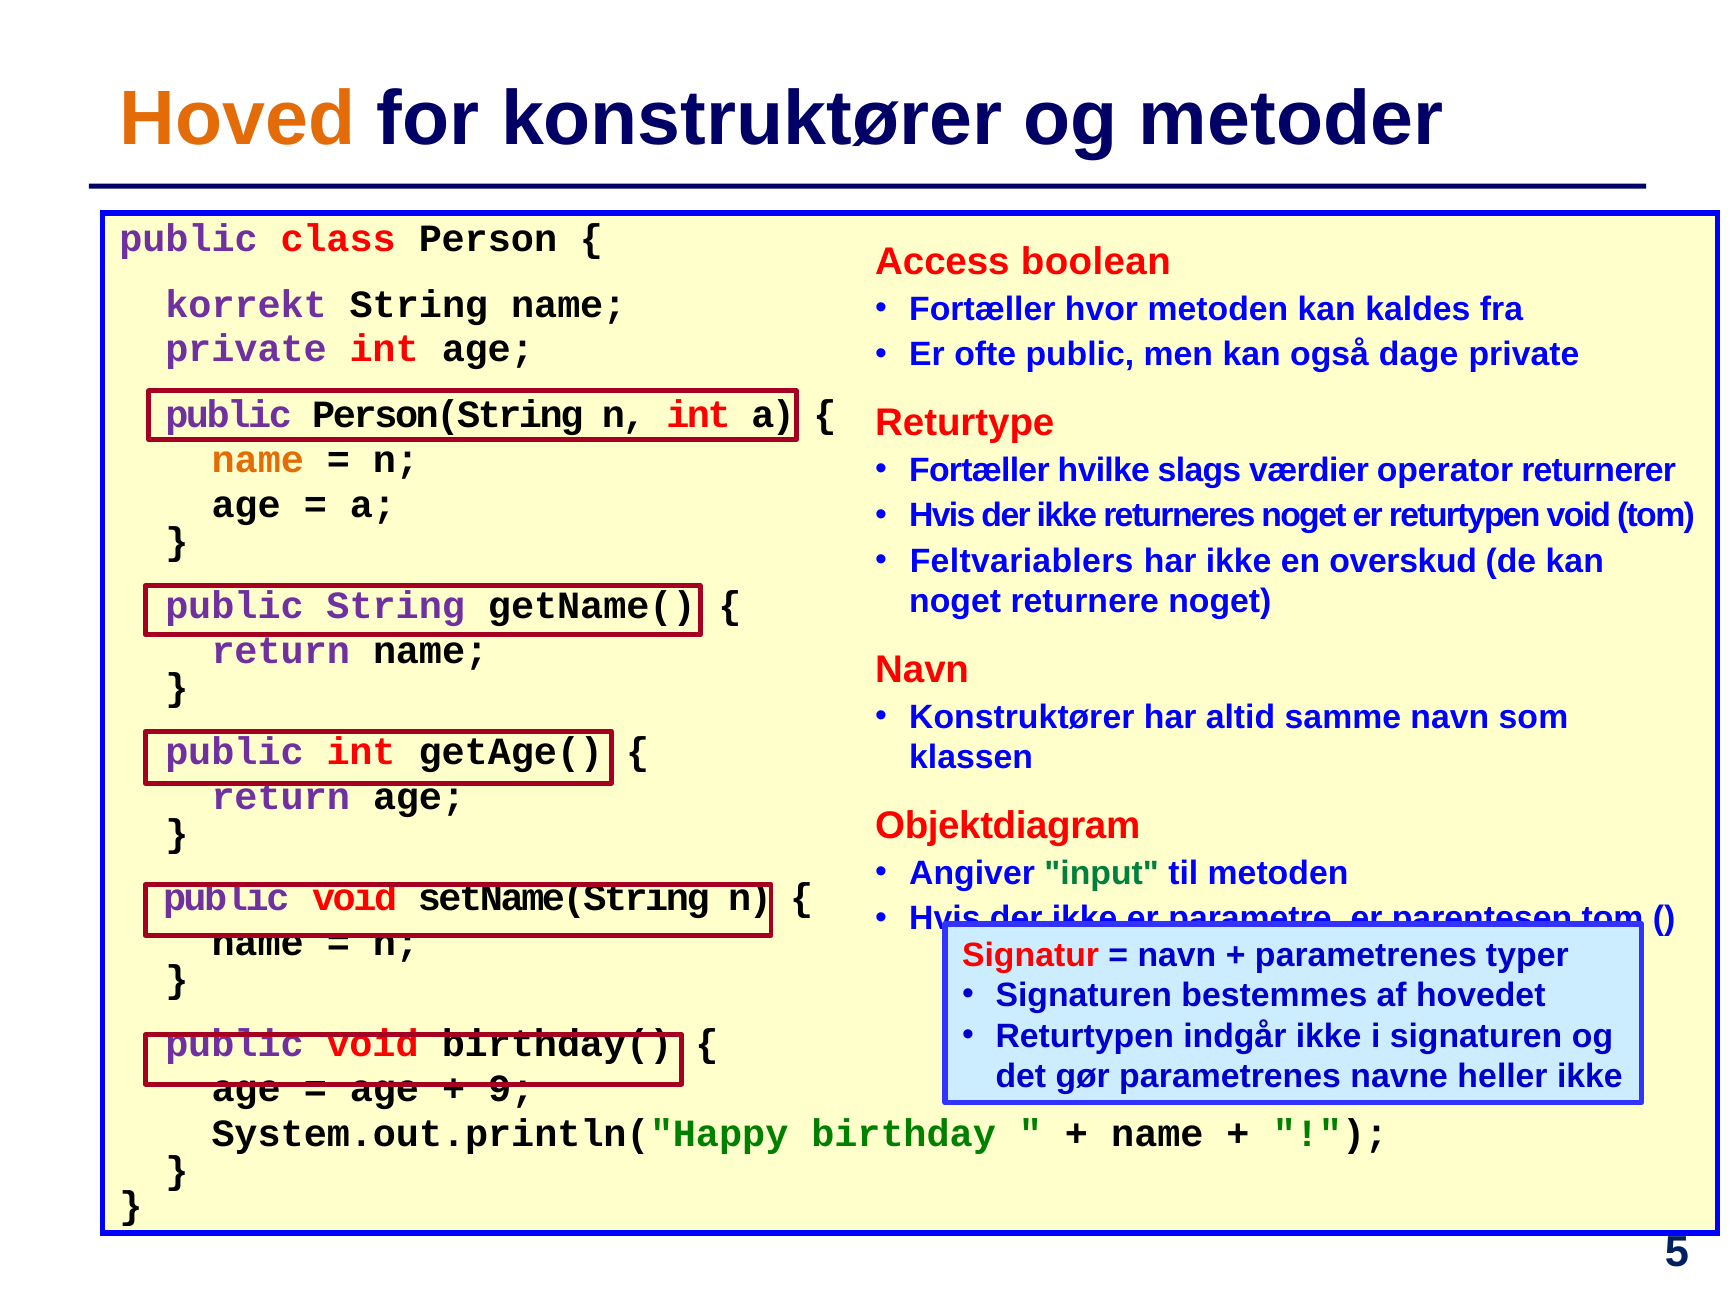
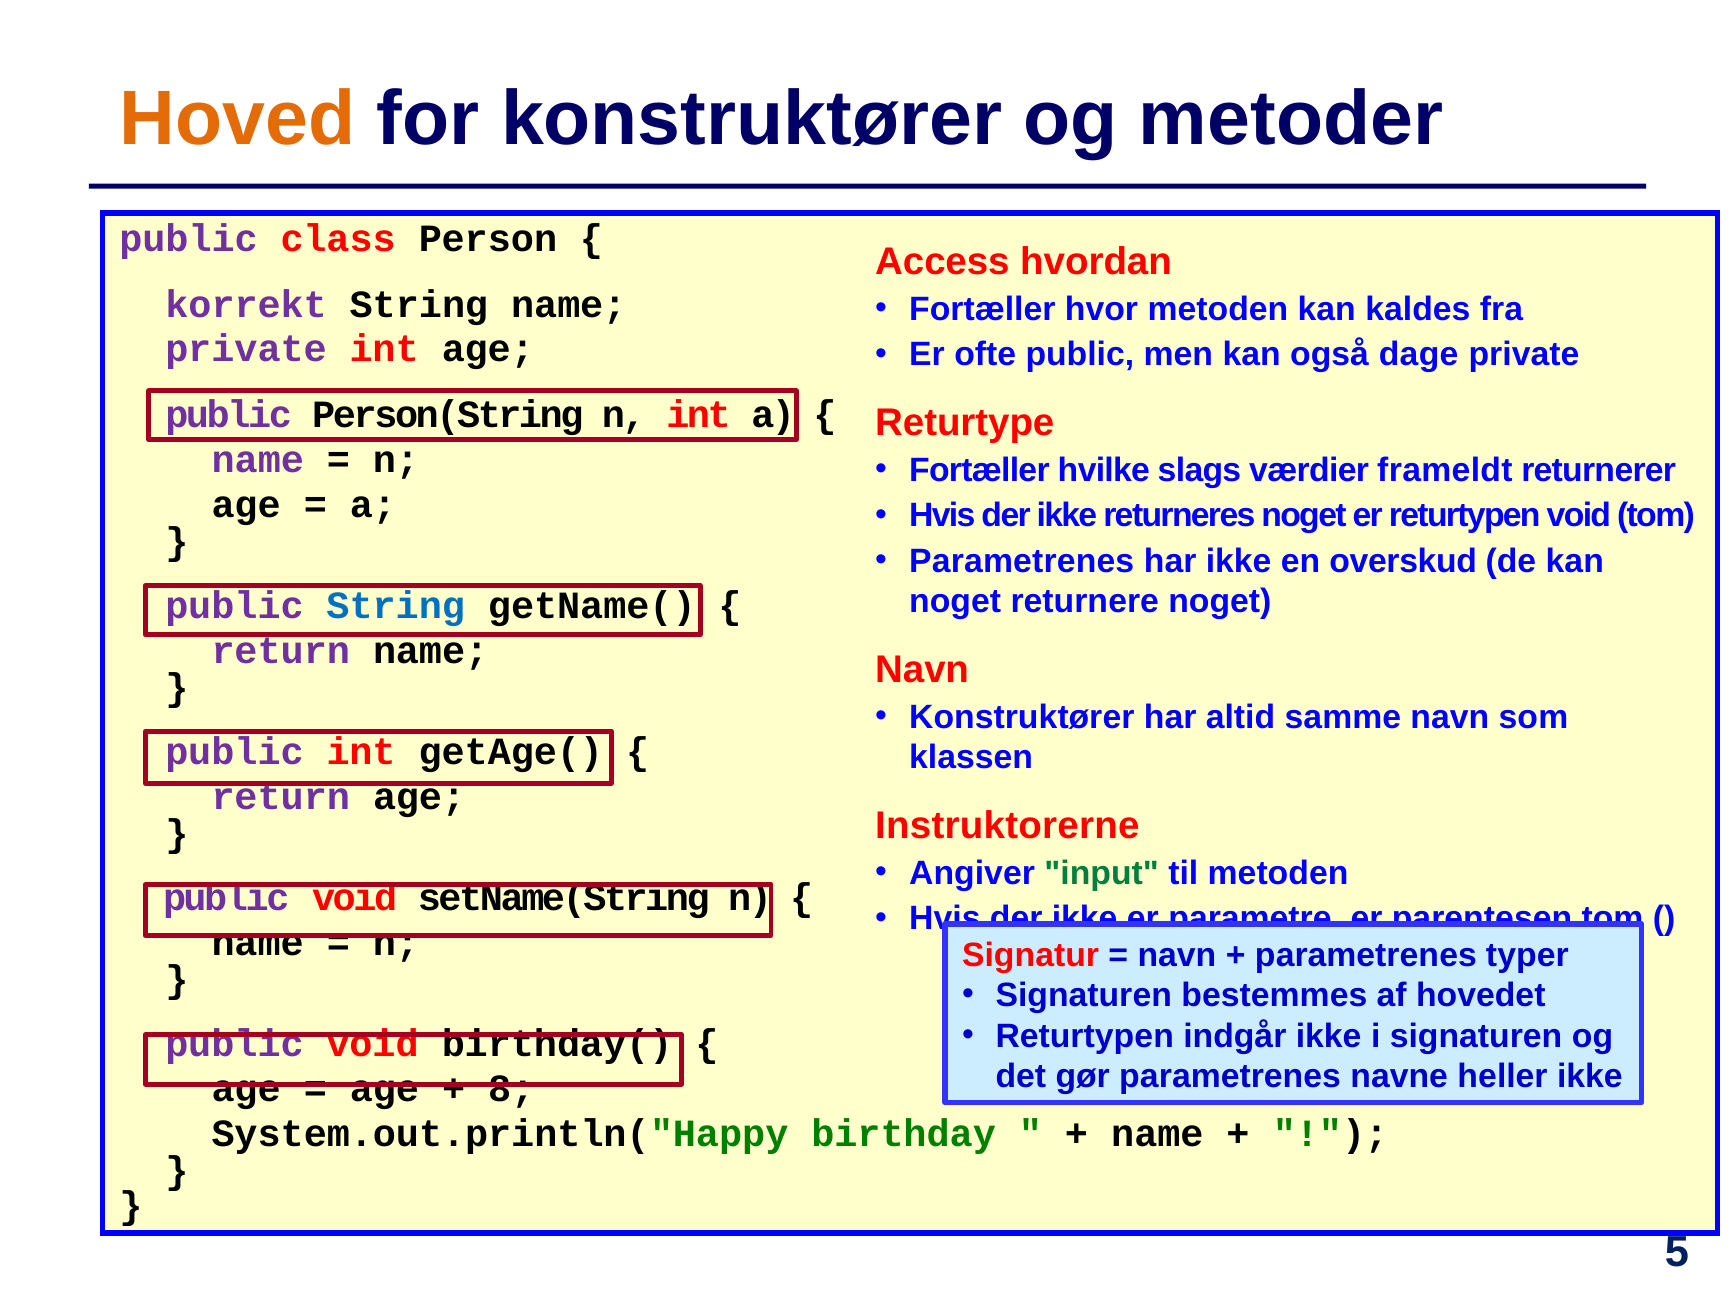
boolean: boolean -> hvordan
name at (258, 460) colour: orange -> purple
operator: operator -> frameldt
Feltvariablers at (1022, 561): Feltvariablers -> Parametrenes
String at (396, 606) colour: purple -> blue
Objektdiagram: Objektdiagram -> Instruktorerne
9: 9 -> 8
